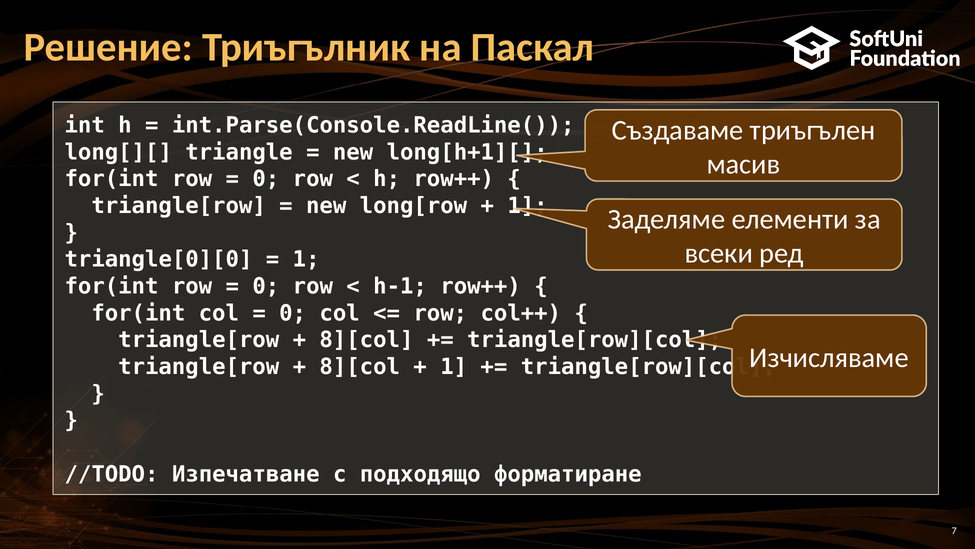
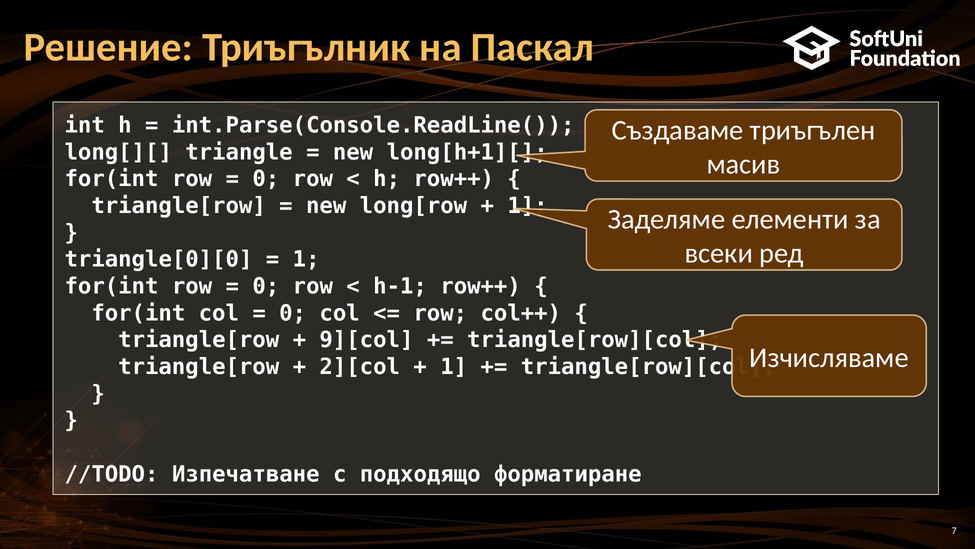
8][col at (366, 340): 8][col -> 9][col
8][col at (360, 367): 8][col -> 2][col
